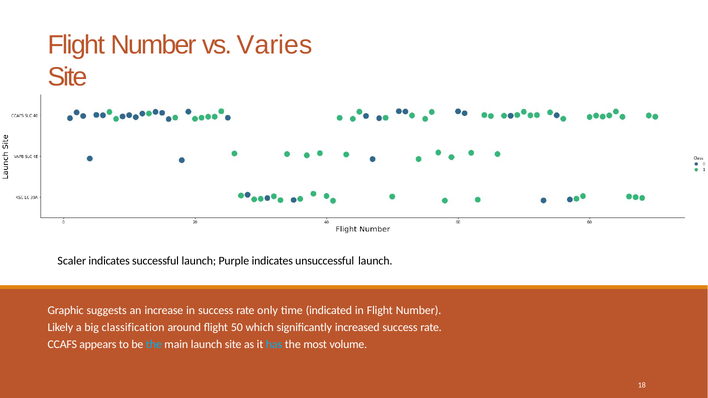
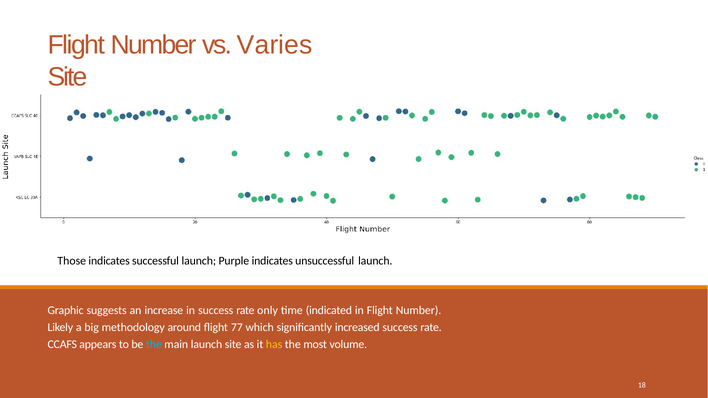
Scaler: Scaler -> Those
classification: classification -> methodology
50: 50 -> 77
has colour: light blue -> yellow
